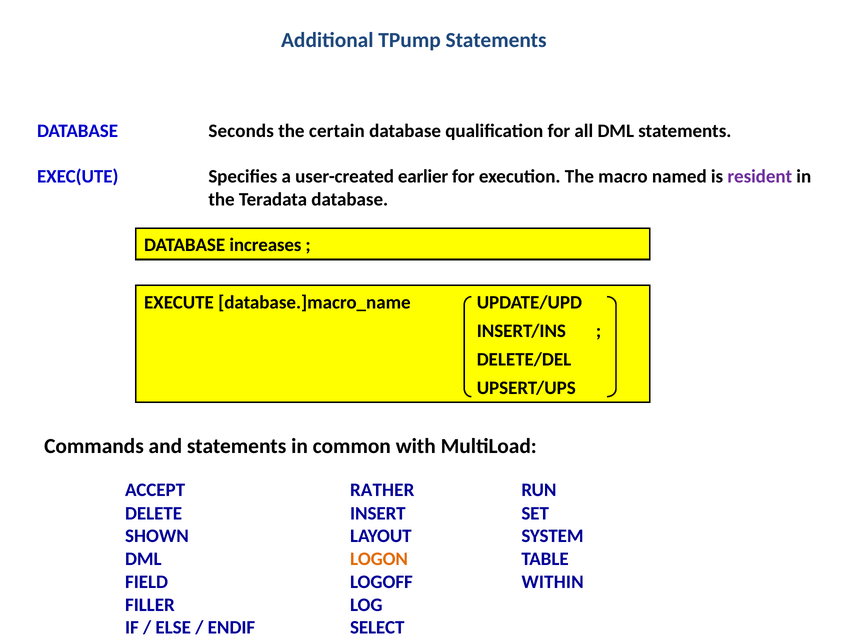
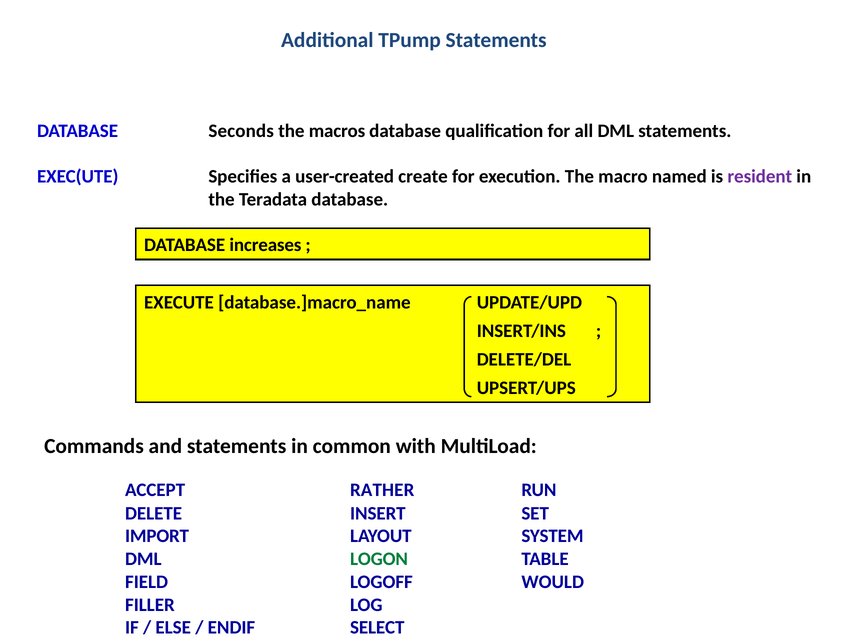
certain: certain -> macros
earlier: earlier -> create
SHOWN: SHOWN -> IMPORT
LOGON colour: orange -> green
WITHIN: WITHIN -> WOULD
